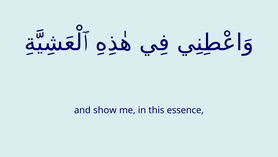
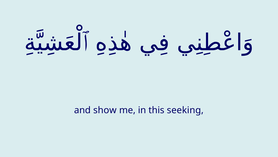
essence: essence -> seeking
